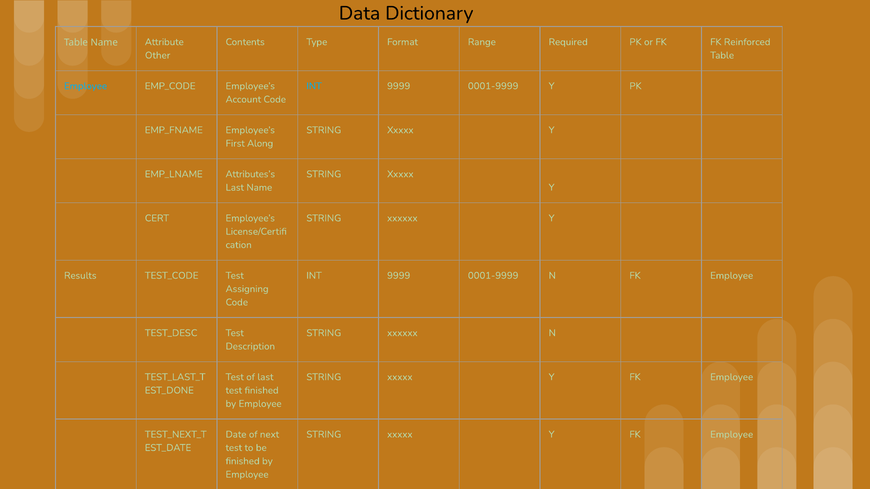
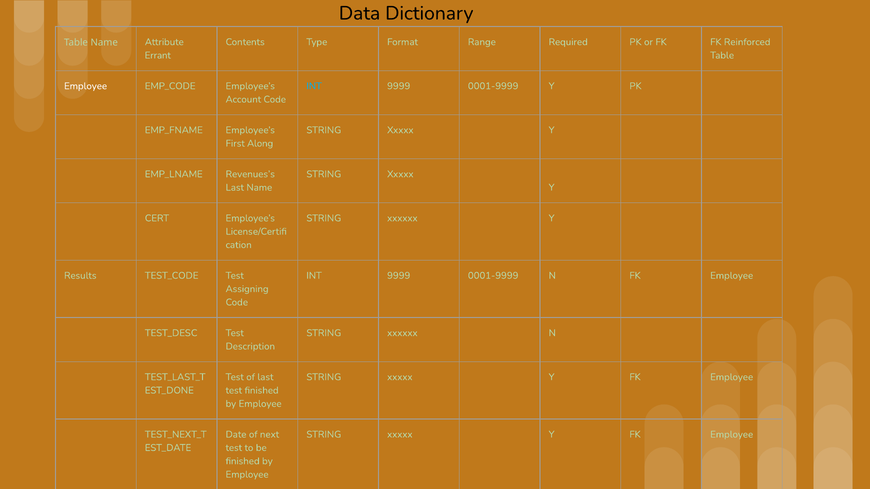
Other: Other -> Errant
Employee at (86, 86) colour: light blue -> white
Attributes’s: Attributes’s -> Revenues’s
